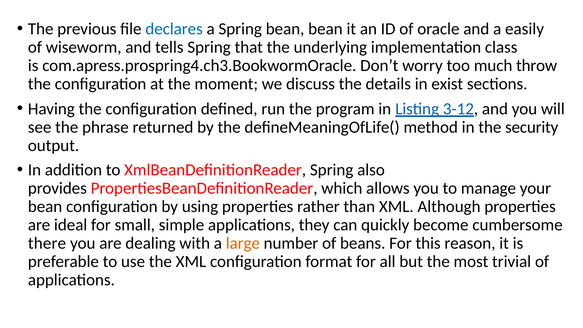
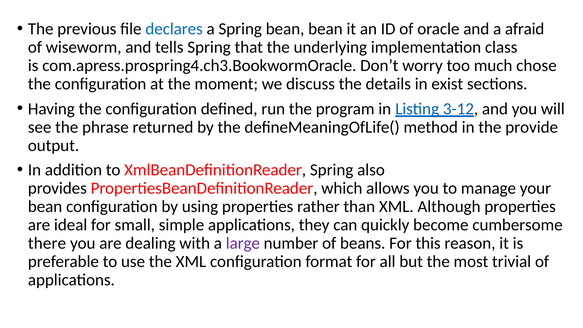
easily: easily -> afraid
throw: throw -> chose
security: security -> provide
large colour: orange -> purple
